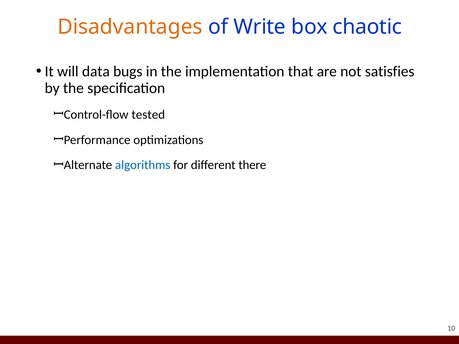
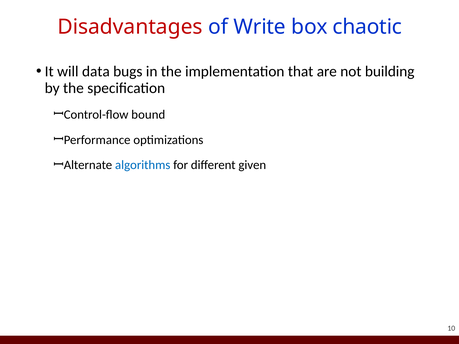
Disadvantages colour: orange -> red
satisfies: satisfies -> building
tested: tested -> bound
there: there -> given
